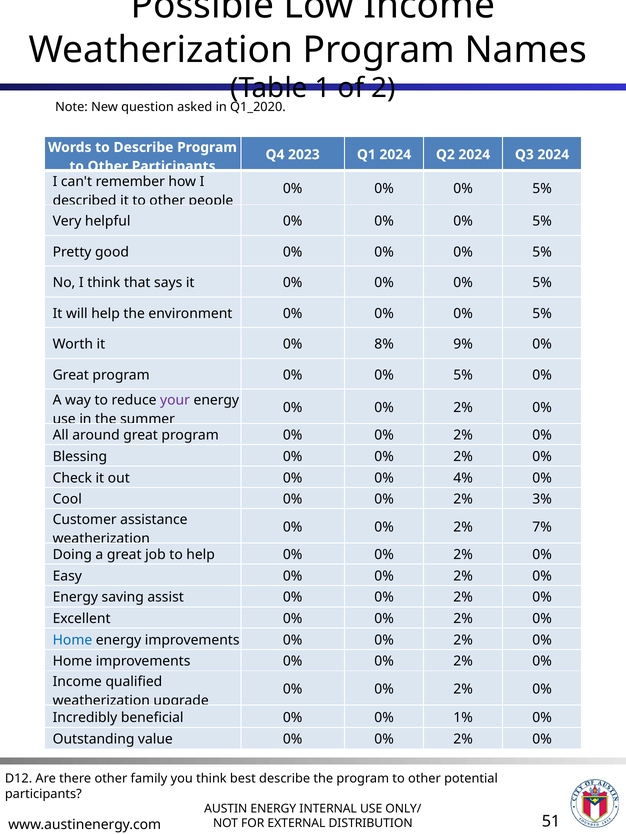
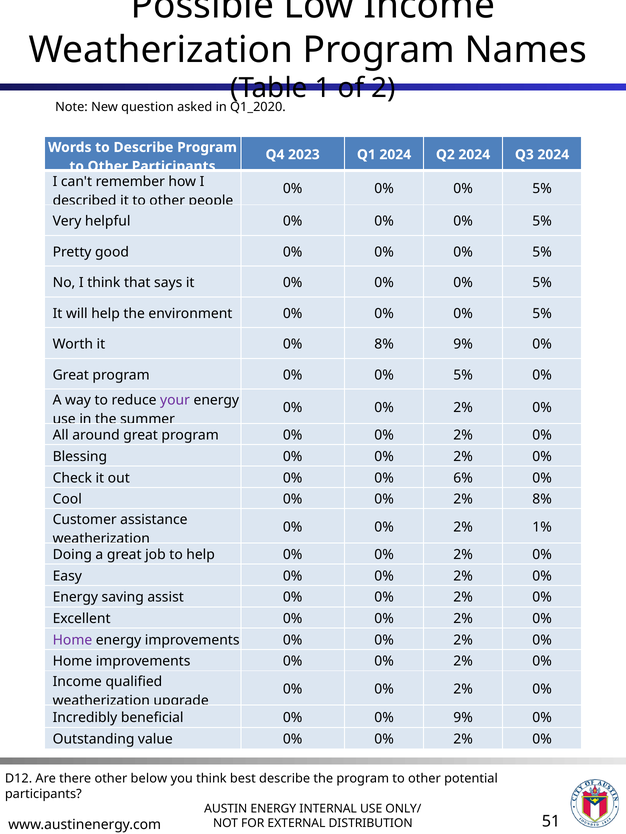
4%: 4% -> 6%
2% 3%: 3% -> 8%
7%: 7% -> 1%
Home at (72, 641) colour: blue -> purple
0% 1%: 1% -> 9%
family: family -> below
